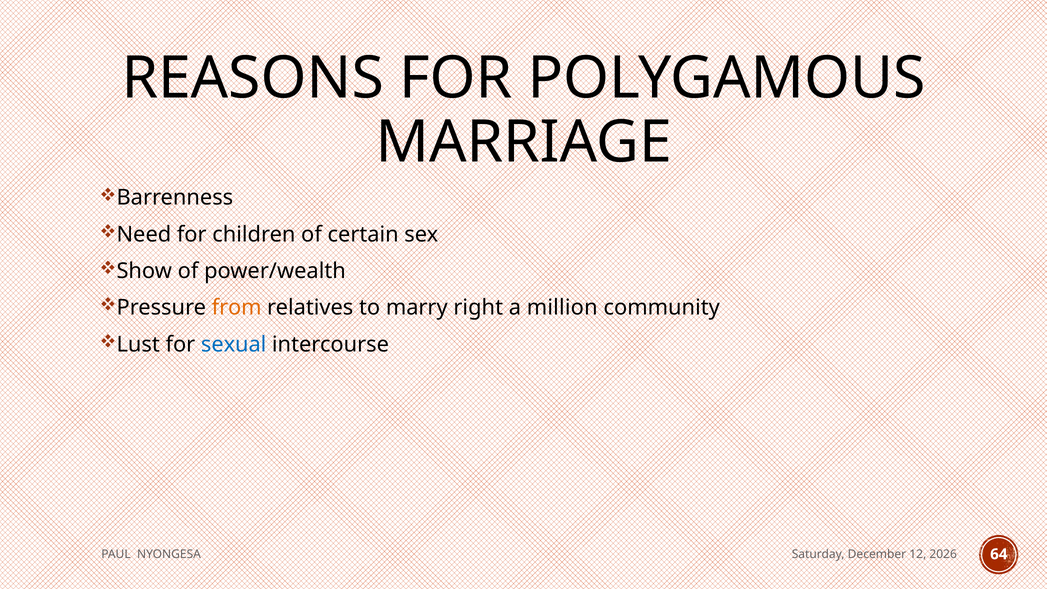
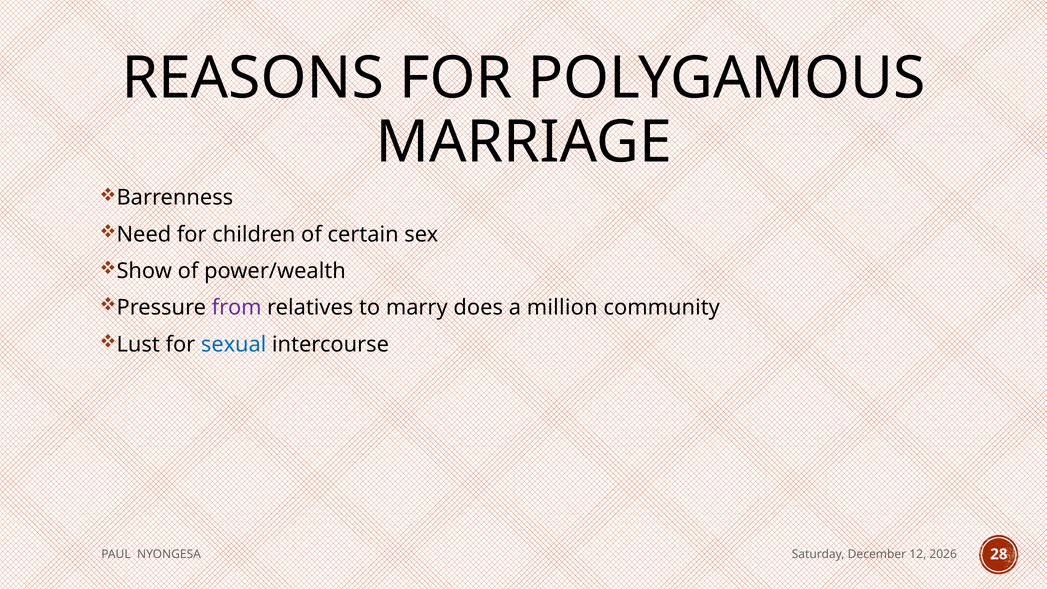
from colour: orange -> purple
right: right -> does
64: 64 -> 28
